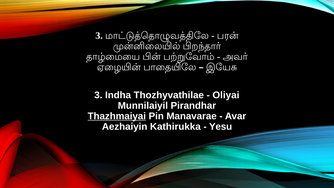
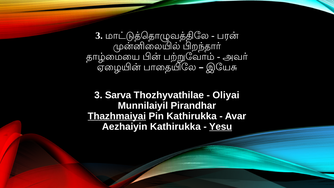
Indha: Indha -> Sarva
Pin Manavarae: Manavarae -> Kathirukka
Yesu underline: none -> present
